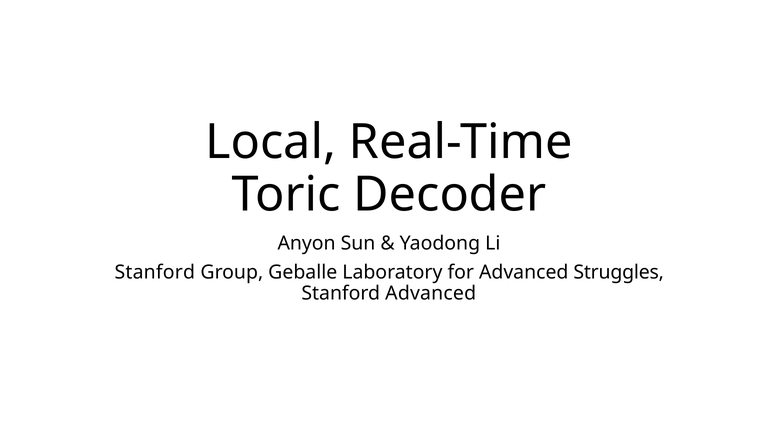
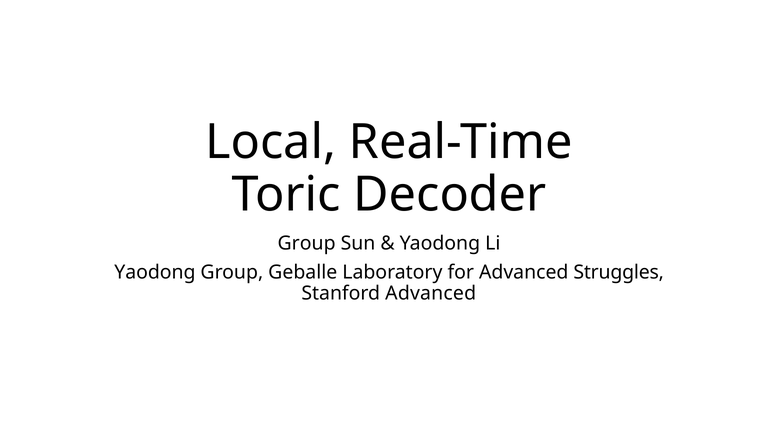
Anyon at (307, 243): Anyon -> Group
Stanford at (155, 272): Stanford -> Yaodong
